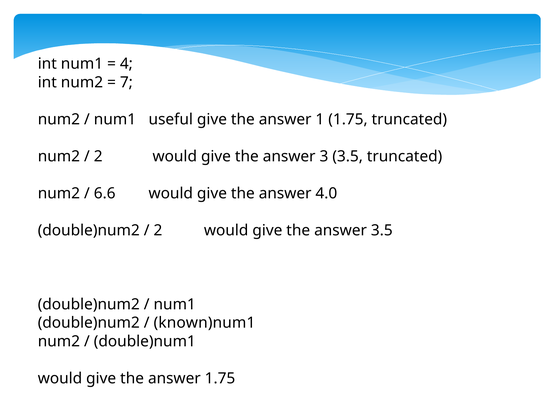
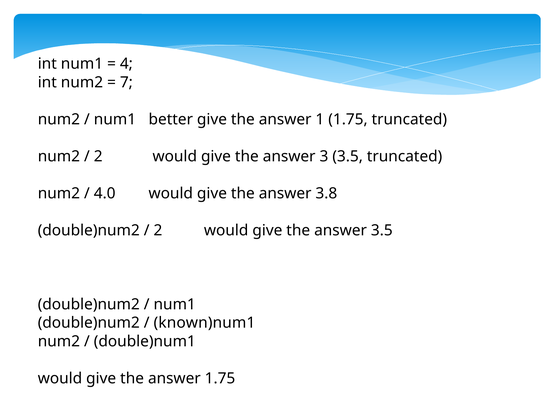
useful: useful -> better
6.6: 6.6 -> 4.0
4.0: 4.0 -> 3.8
